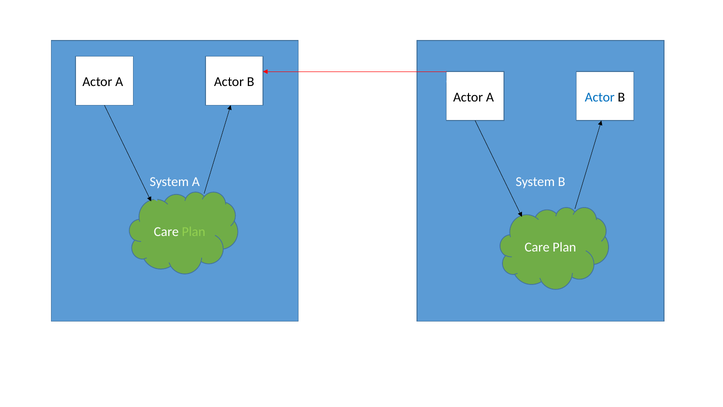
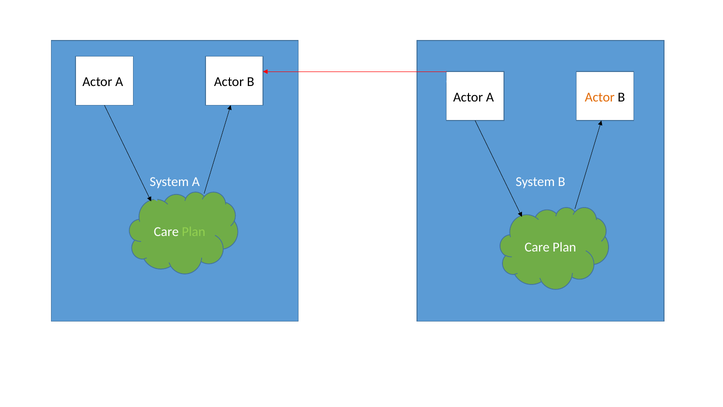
Actor at (600, 97) colour: blue -> orange
